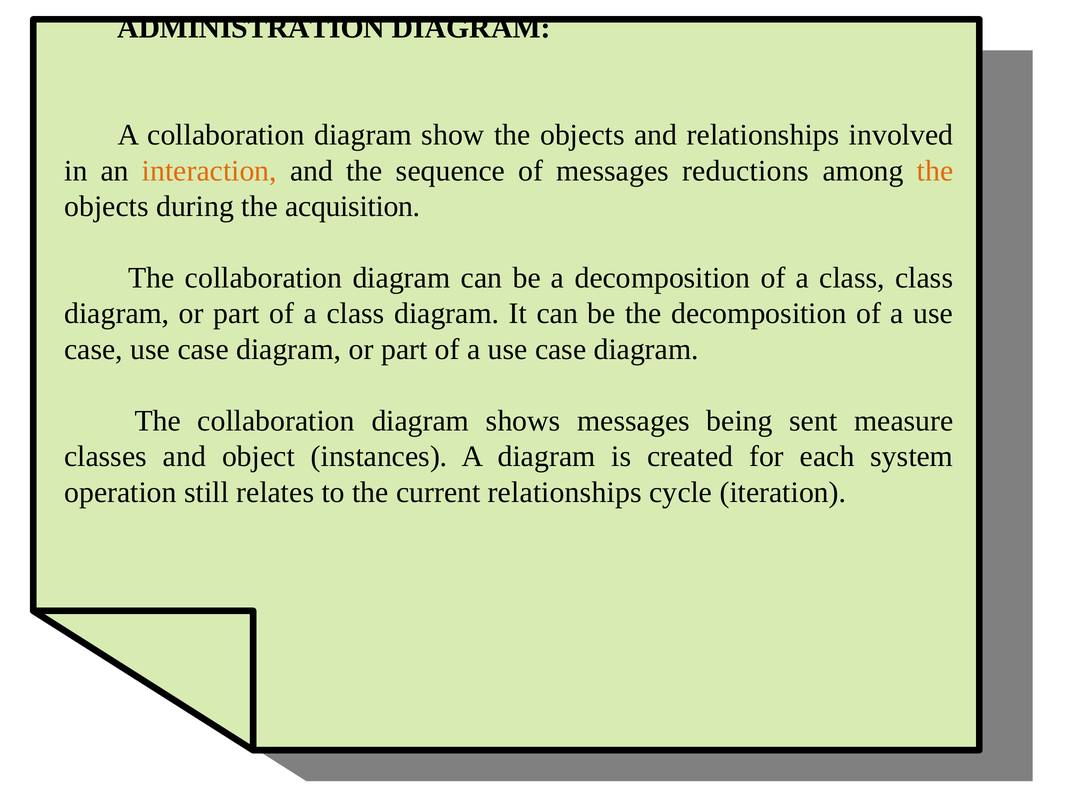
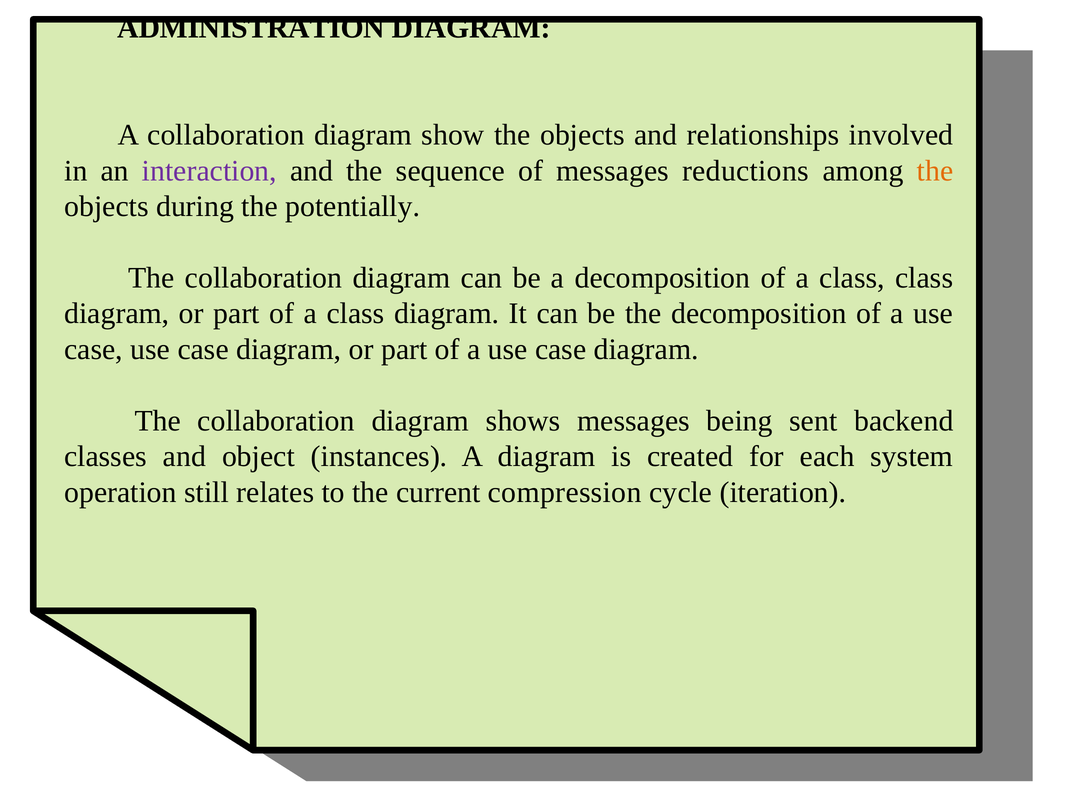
interaction colour: orange -> purple
acquisition: acquisition -> potentially
measure: measure -> backend
current relationships: relationships -> compression
